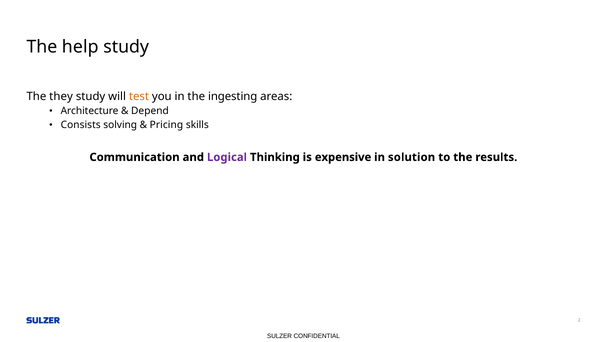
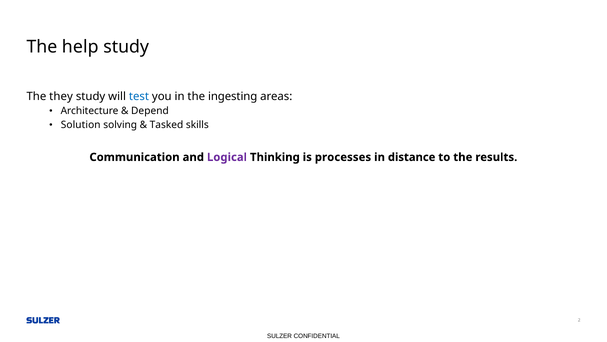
test colour: orange -> blue
Consists: Consists -> Solution
Pricing: Pricing -> Tasked
expensive: expensive -> processes
solution: solution -> distance
